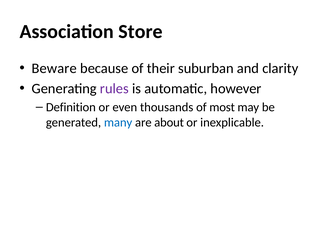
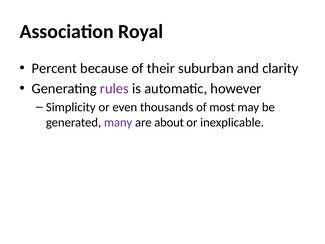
Store: Store -> Royal
Beware: Beware -> Percent
Definition: Definition -> Simplicity
many colour: blue -> purple
